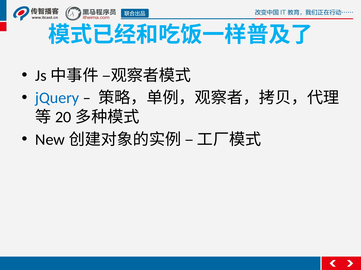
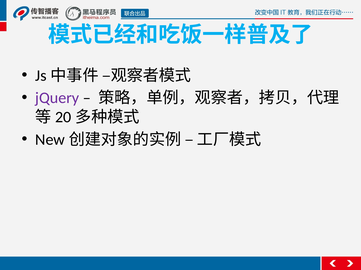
jQuery colour: blue -> purple
